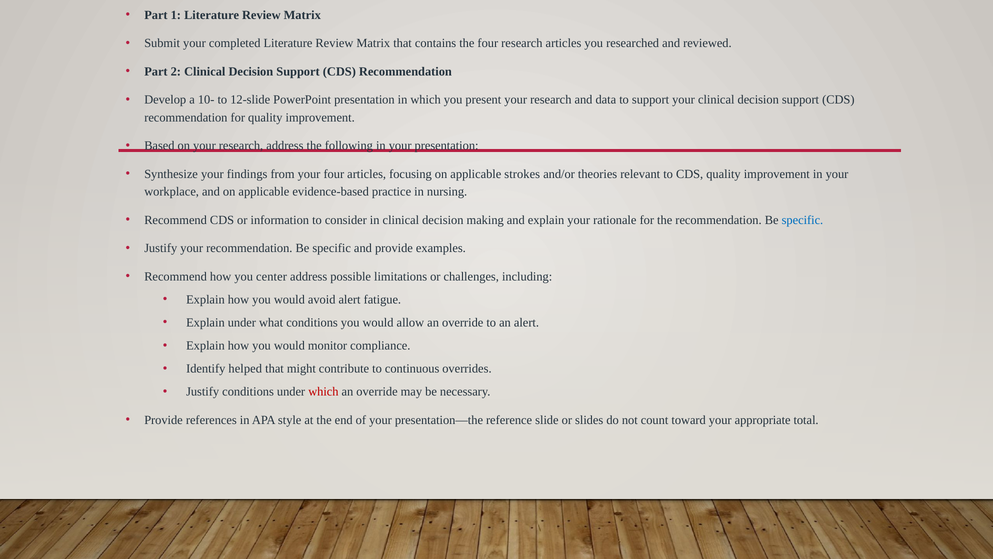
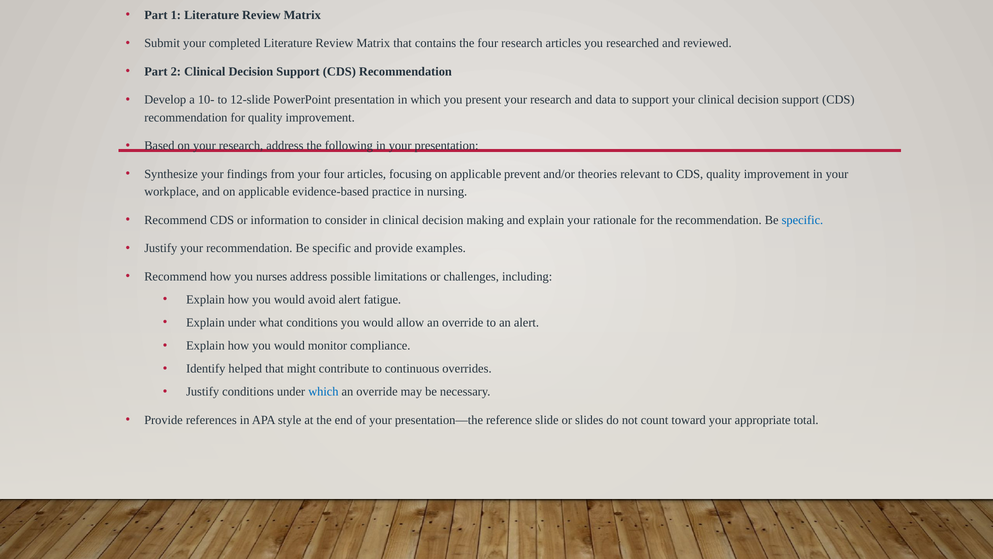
strokes: strokes -> prevent
center: center -> nurses
which at (323, 391) colour: red -> blue
